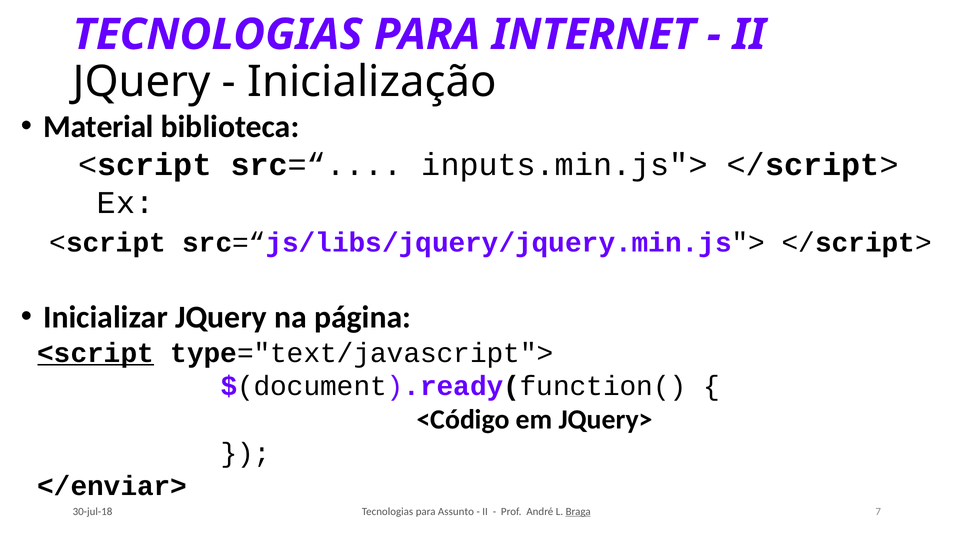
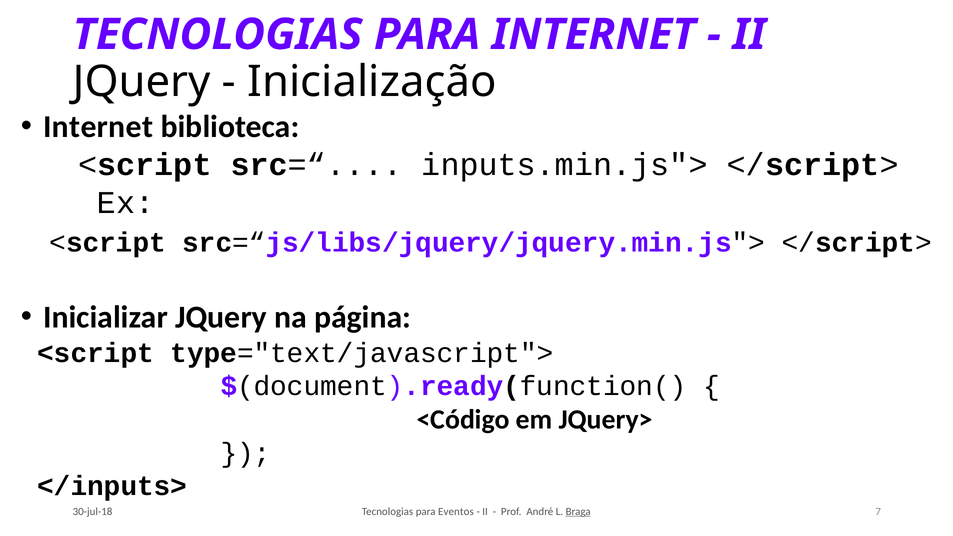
Material at (98, 127): Material -> Internet
<script at (96, 353) underline: present -> none
</enviar>: </enviar> -> </inputs>
Assunto: Assunto -> Eventos
